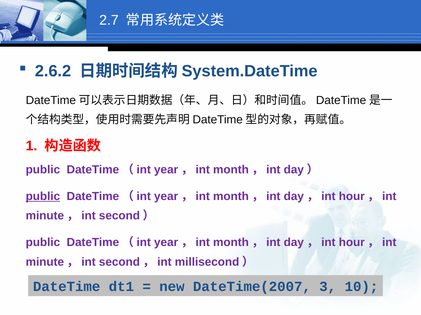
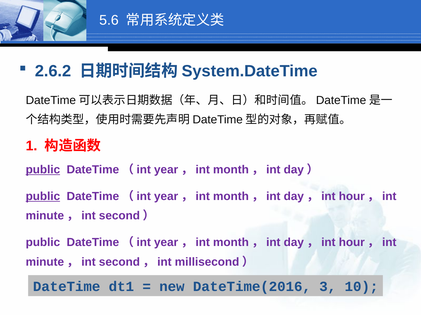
2.7: 2.7 -> 5.6
public at (43, 170) underline: none -> present
DateTime(2007: DateTime(2007 -> DateTime(2016
